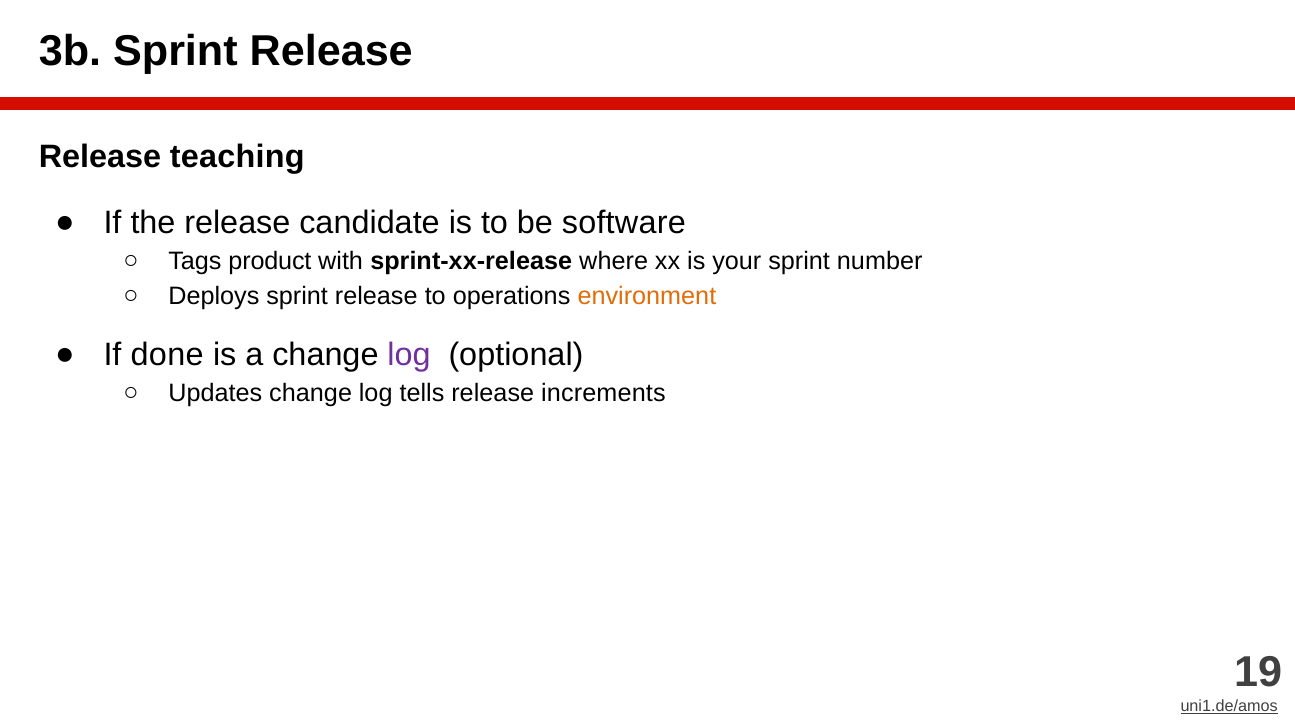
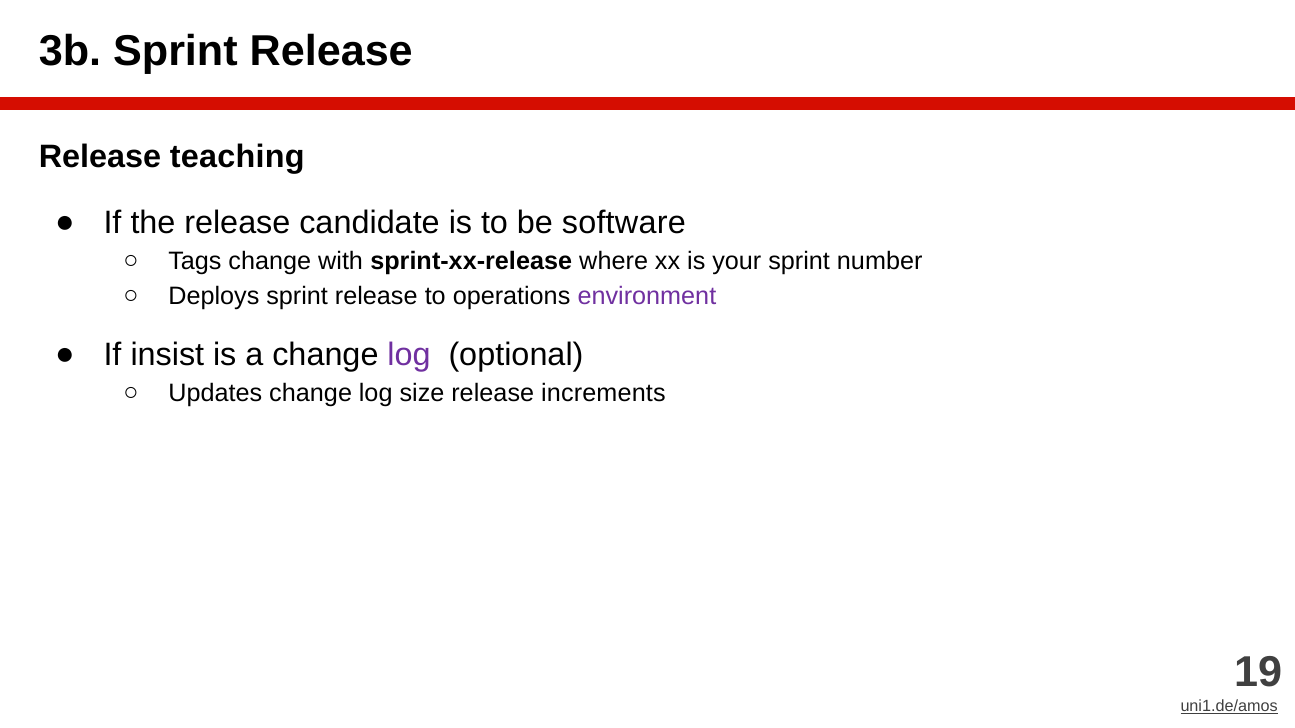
Tags product: product -> change
environment colour: orange -> purple
done: done -> insist
tells: tells -> size
